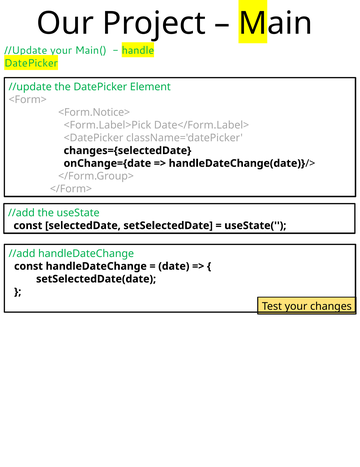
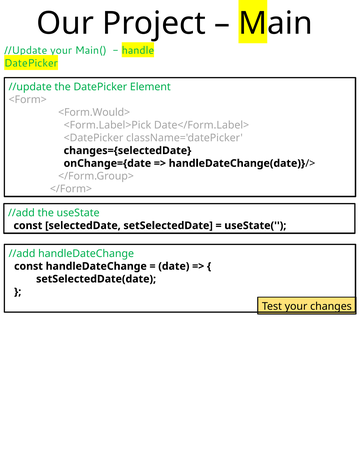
<Form.Notice>: <Form.Notice> -> <Form.Would>
